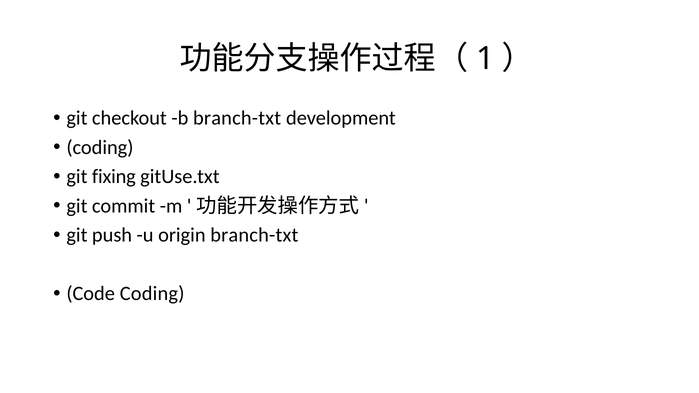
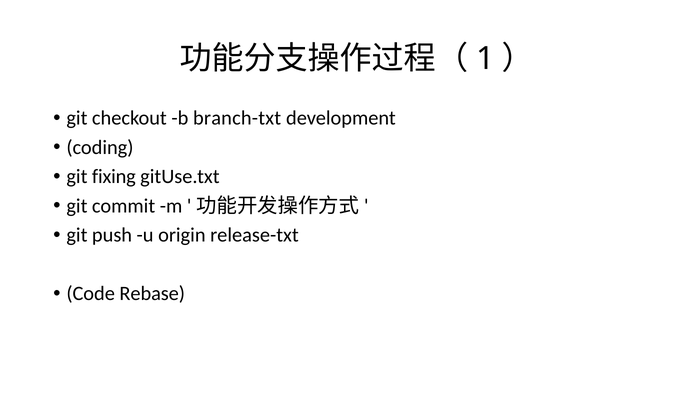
origin branch-txt: branch-txt -> release-txt
Code Coding: Coding -> Rebase
